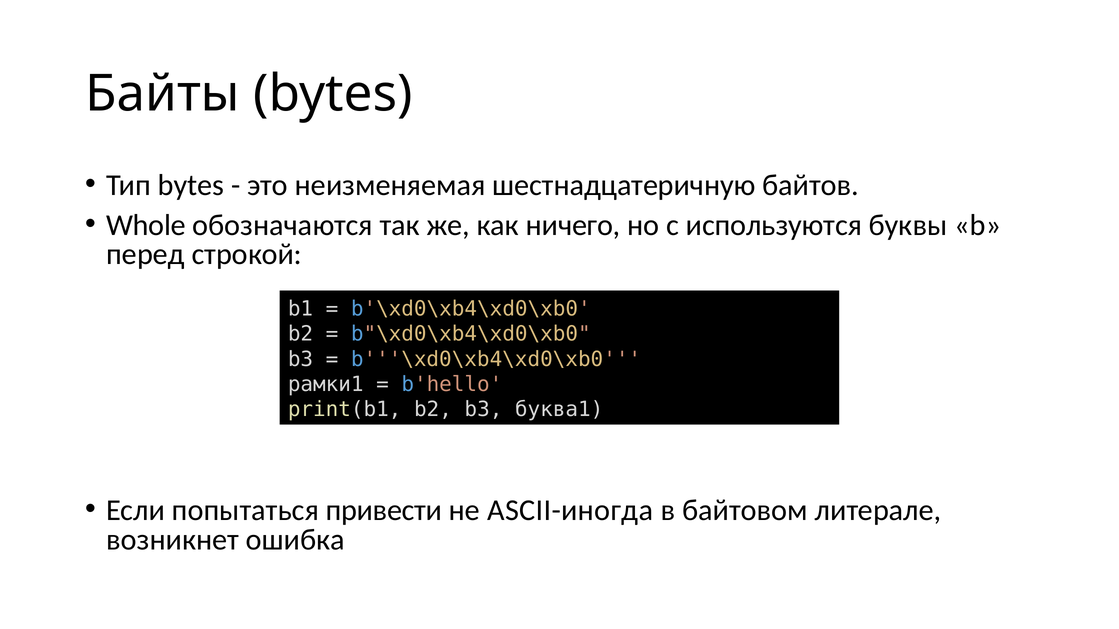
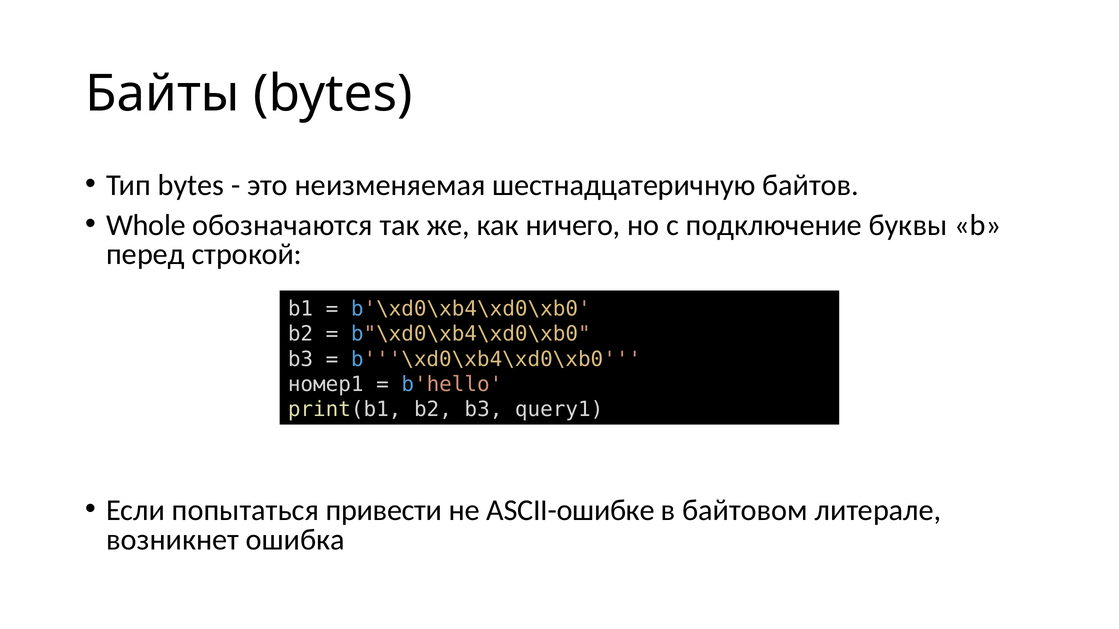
используются: используются -> подключение
рамки1: рамки1 -> номер1
буква1: буква1 -> query1
ASCII-иногда: ASCII-иногда -> ASCII-ошибке
